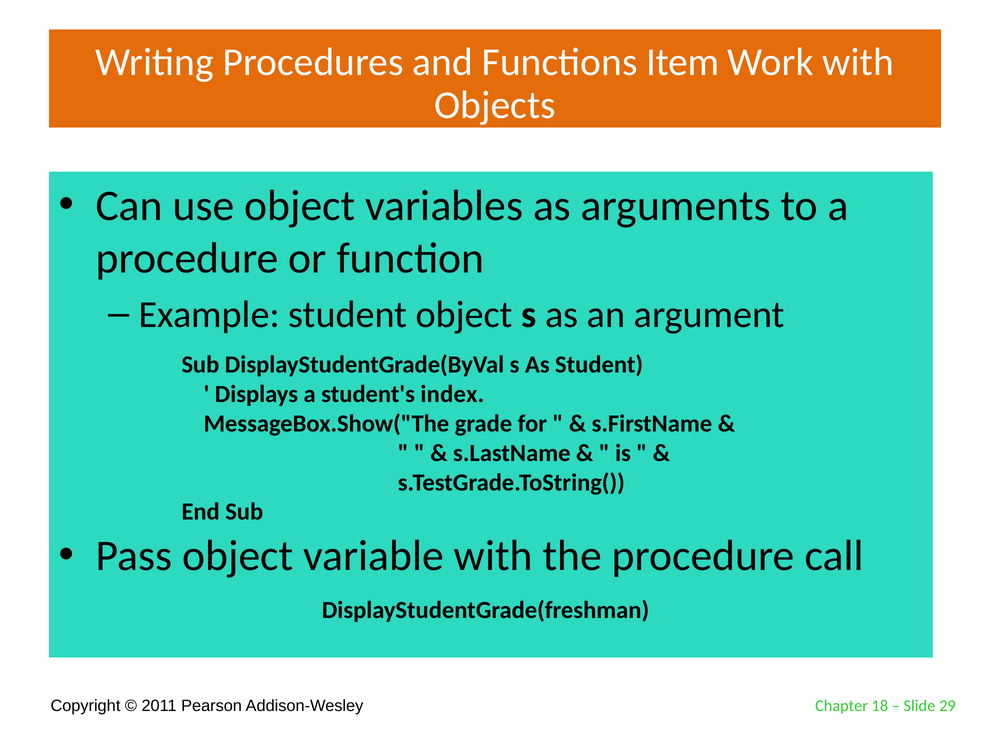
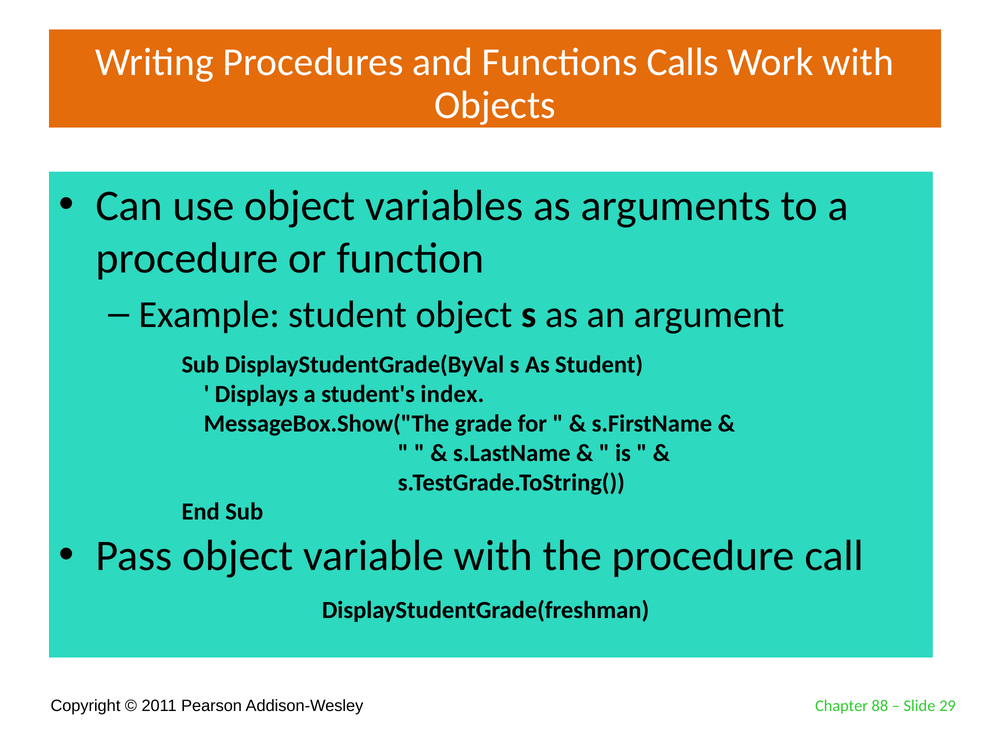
Item: Item -> Calls
18: 18 -> 88
